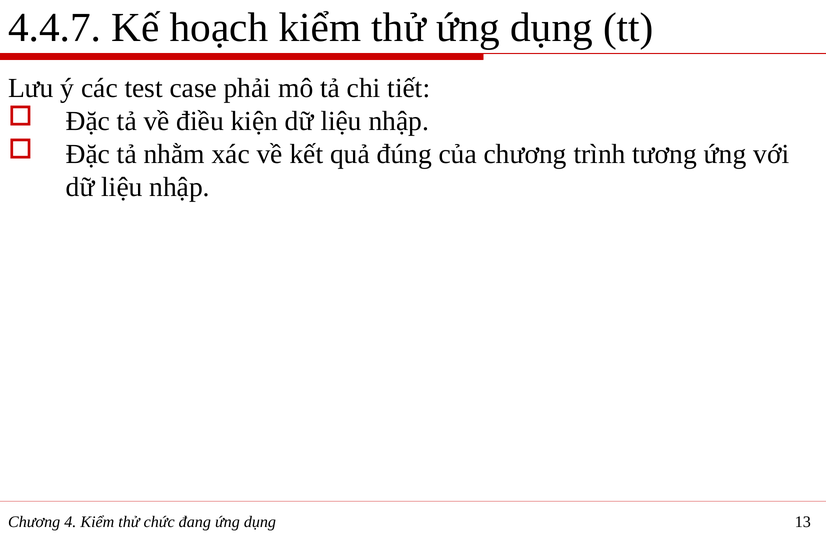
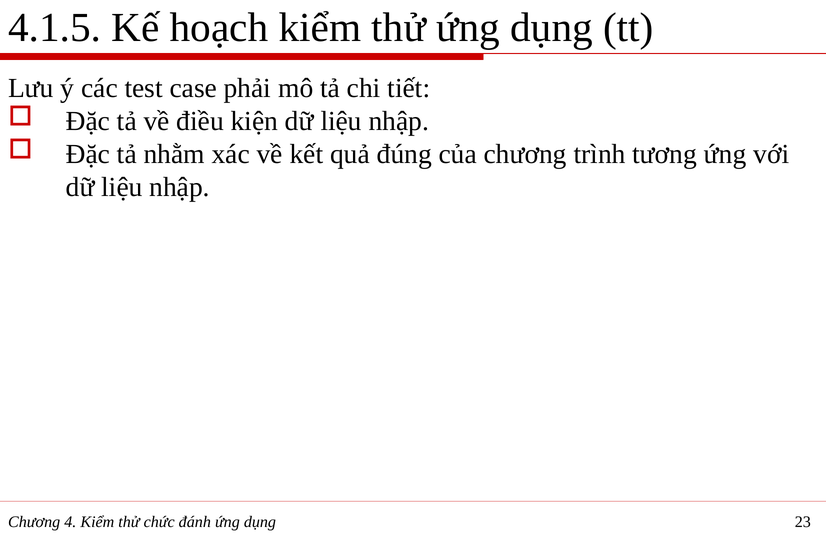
4.4.7: 4.4.7 -> 4.1.5
đang: đang -> đánh
13: 13 -> 23
